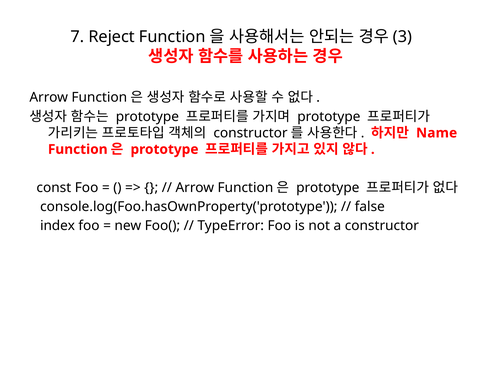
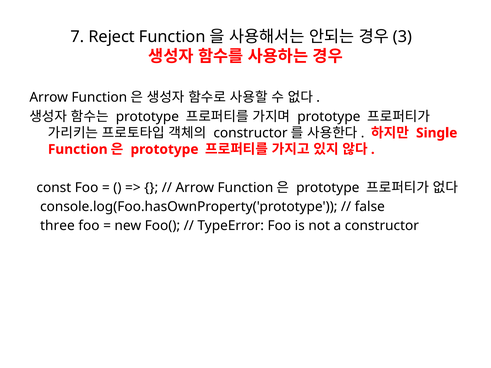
Name: Name -> Single
index: index -> three
